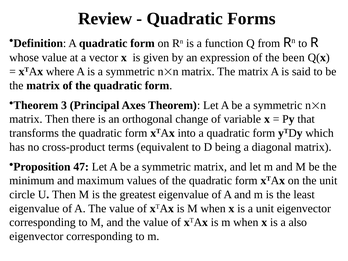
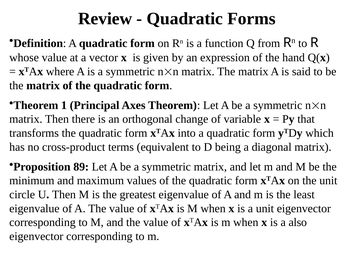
been: been -> hand
3: 3 -> 1
47: 47 -> 89
